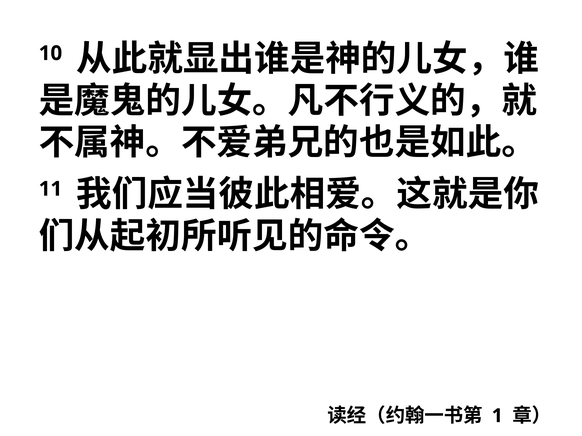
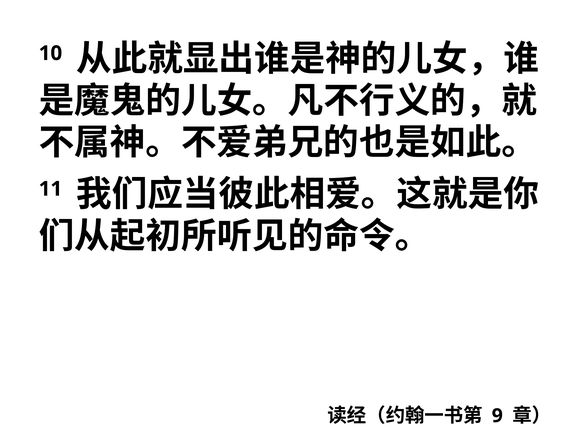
1: 1 -> 9
